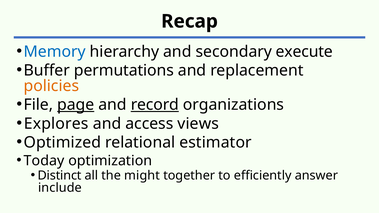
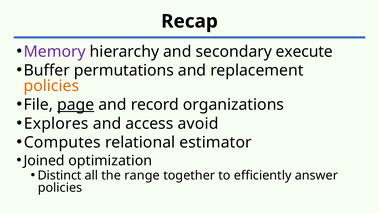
Memory colour: blue -> purple
record underline: present -> none
views: views -> avoid
Optimized: Optimized -> Computes
Today: Today -> Joined
might: might -> range
include at (60, 188): include -> policies
